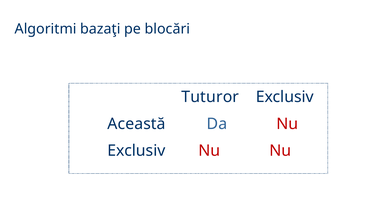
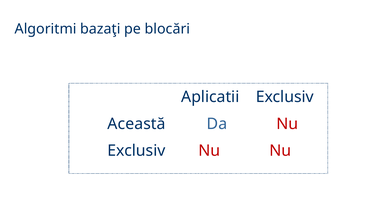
Tuturor: Tuturor -> Aplicatii
